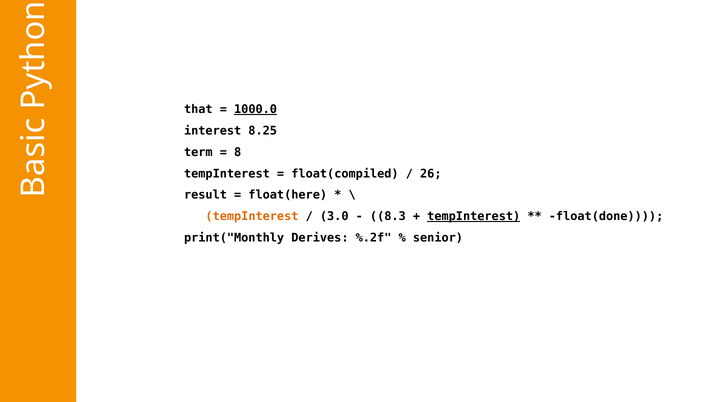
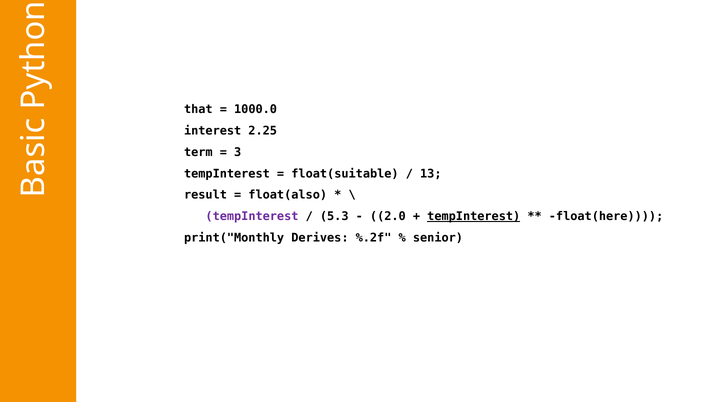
1000.0 underline: present -> none
8.25: 8.25 -> 2.25
8: 8 -> 3
float(compiled: float(compiled -> float(suitable
26: 26 -> 13
float(here: float(here -> float(also
tempInterest at (252, 217) colour: orange -> purple
3.0: 3.0 -> 5.3
8.3: 8.3 -> 2.0
float(done: float(done -> float(here
